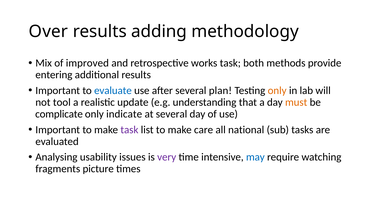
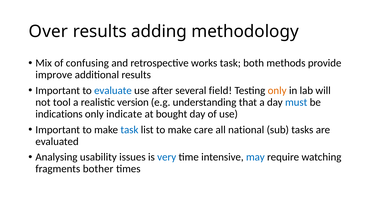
improved: improved -> confusing
entering: entering -> improve
plan: plan -> field
update: update -> version
must colour: orange -> blue
complicate: complicate -> indications
at several: several -> bought
task at (129, 130) colour: purple -> blue
very colour: purple -> blue
picture: picture -> bother
